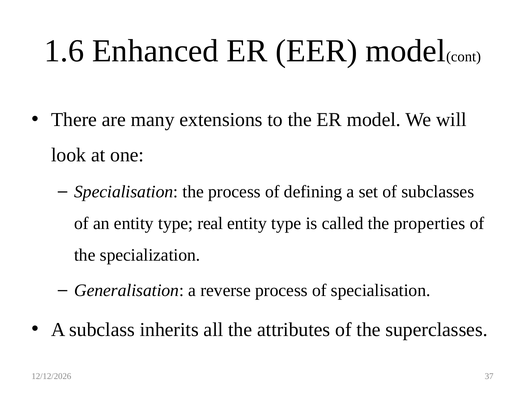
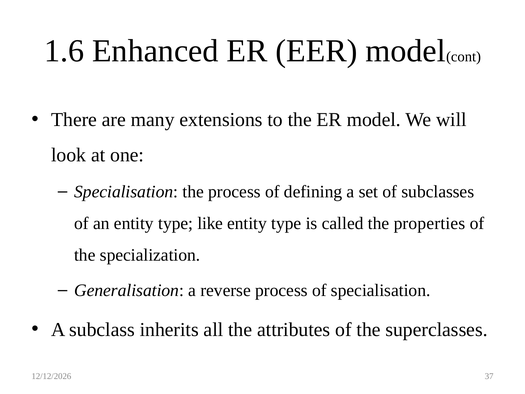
real: real -> like
